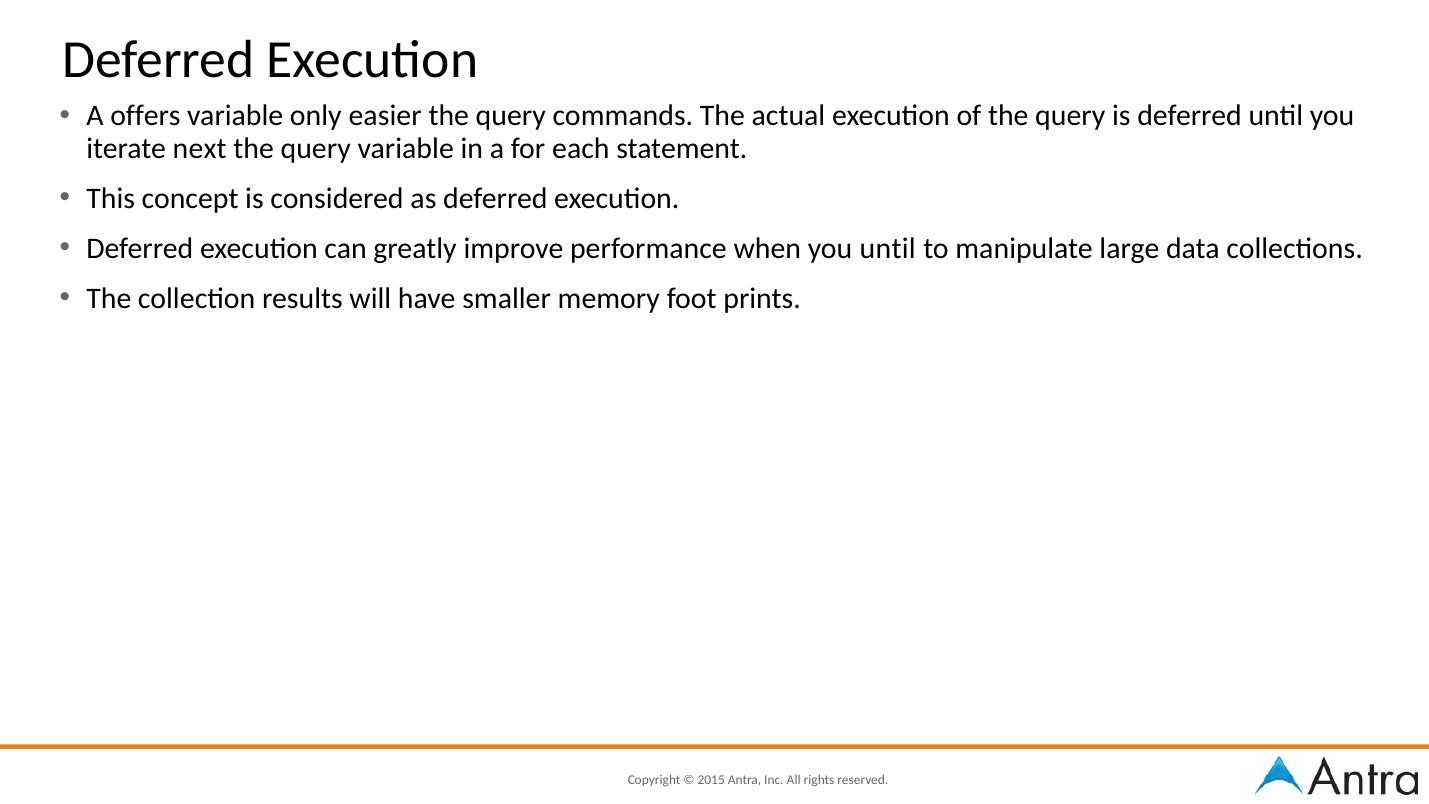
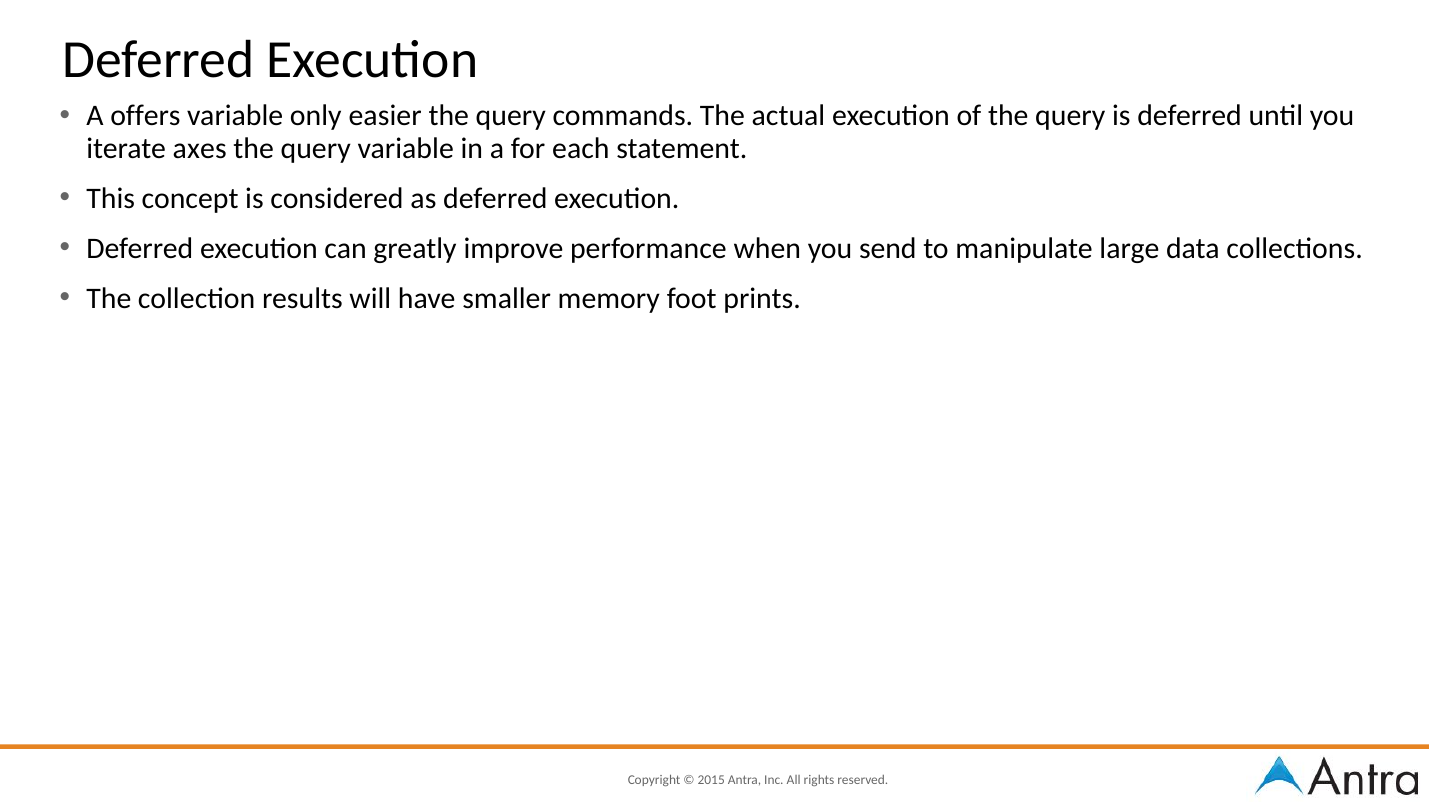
next: next -> axes
you until: until -> send
